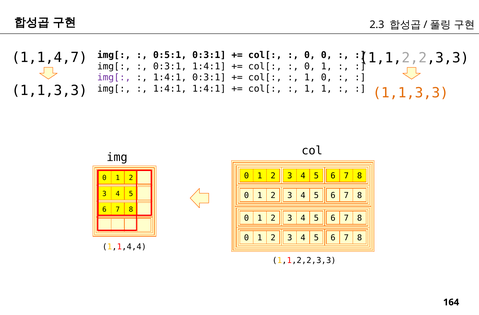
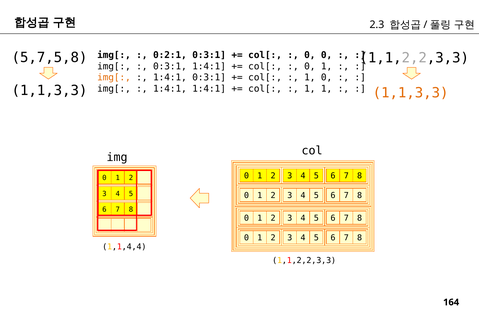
0:5:1: 0:5:1 -> 0:2:1
1,1,4,7: 1,1,4,7 -> 5,7,5,8
img[ at (114, 77) colour: purple -> orange
